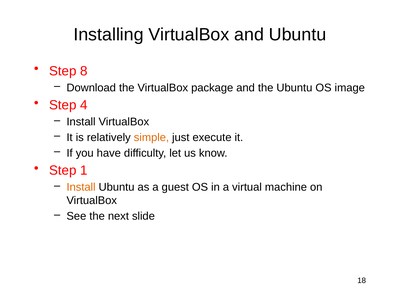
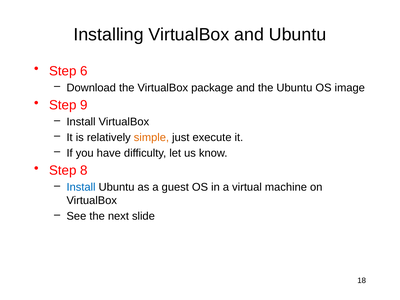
8: 8 -> 6
4: 4 -> 9
1: 1 -> 8
Install at (81, 187) colour: orange -> blue
